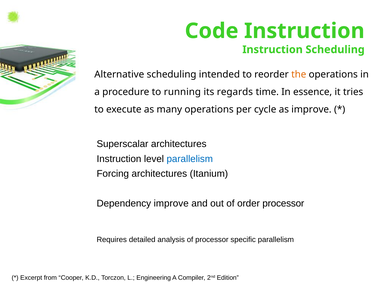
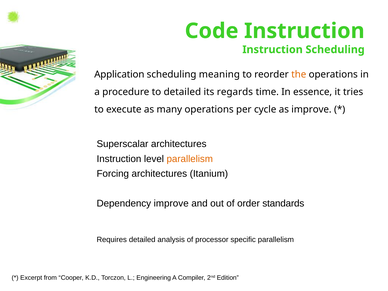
Alternative: Alternative -> Application
intended: intended -> meaning
to running: running -> detailed
parallelism at (190, 159) colour: blue -> orange
order processor: processor -> standards
